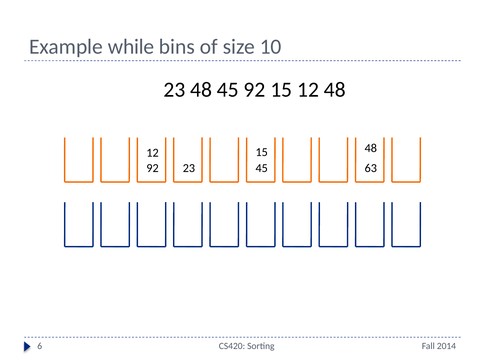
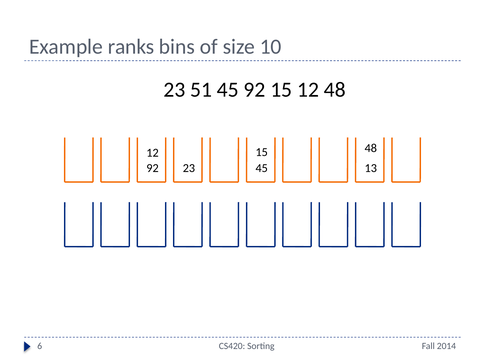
while: while -> ranks
23 48: 48 -> 51
63: 63 -> 13
